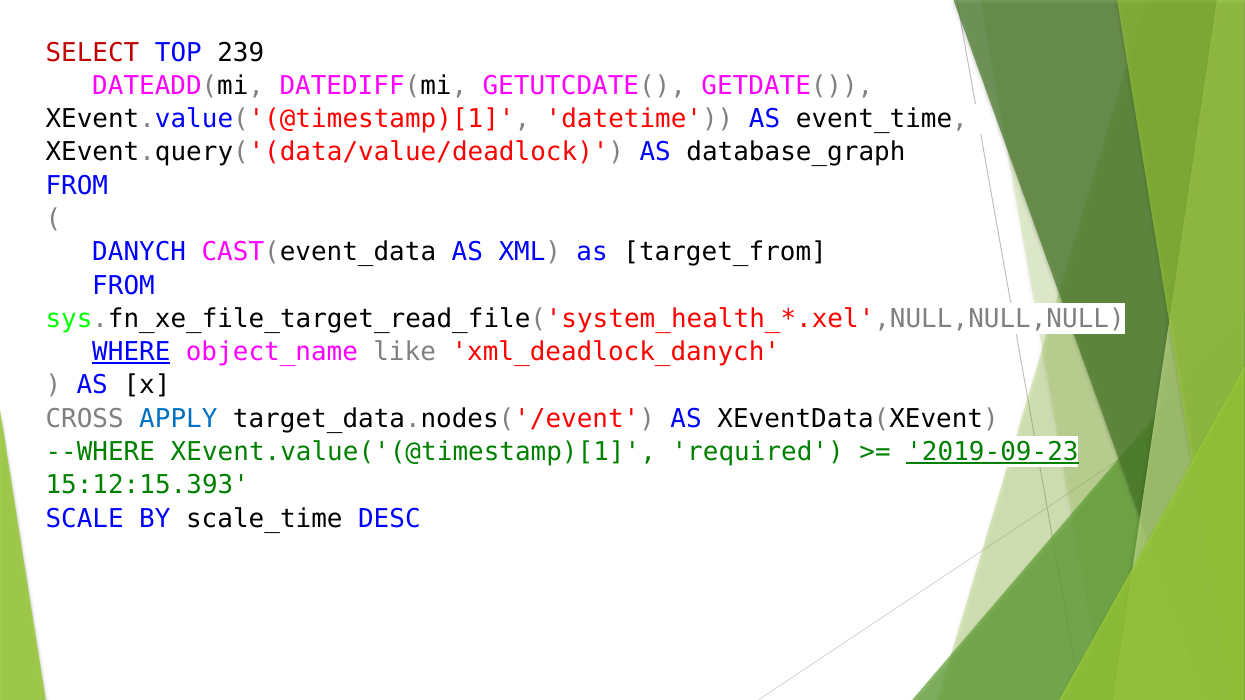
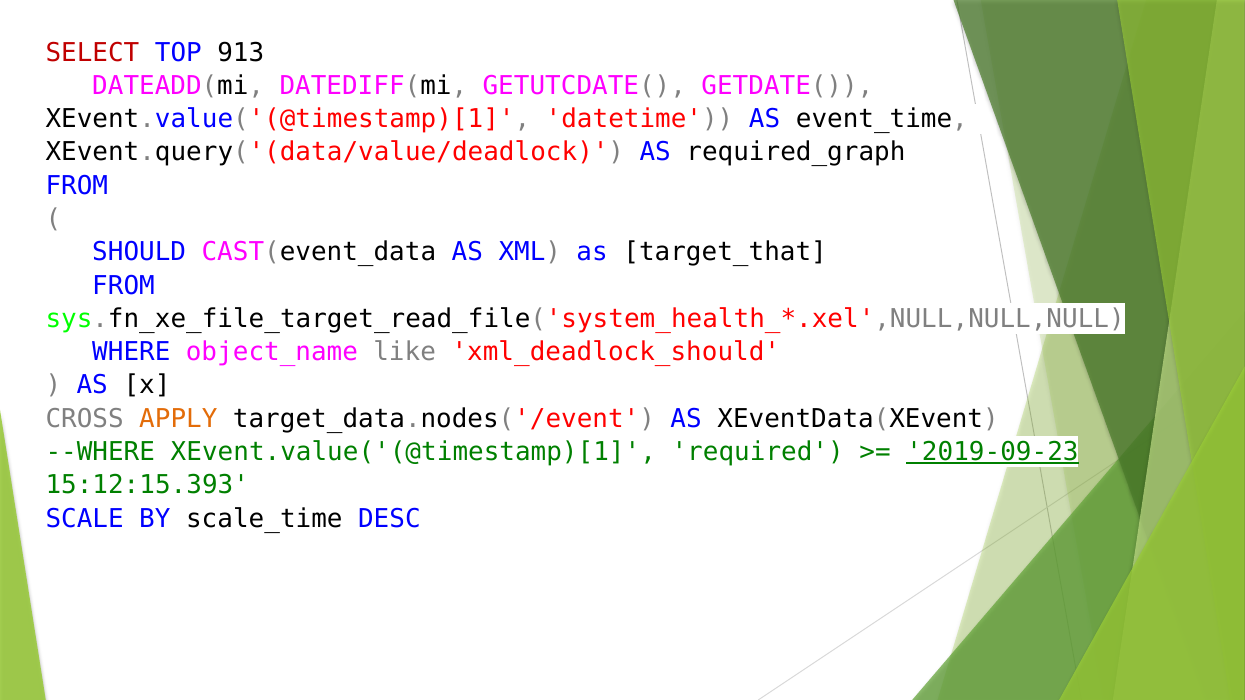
239: 239 -> 913
database_graph: database_graph -> required_graph
DANYCH: DANYCH -> SHOULD
target_from: target_from -> target_that
WHERE underline: present -> none
xml_deadlock_danych: xml_deadlock_danych -> xml_deadlock_should
APPLY colour: blue -> orange
